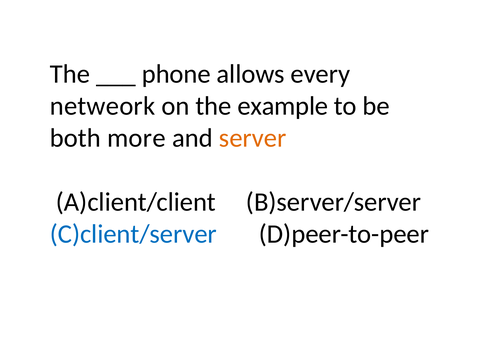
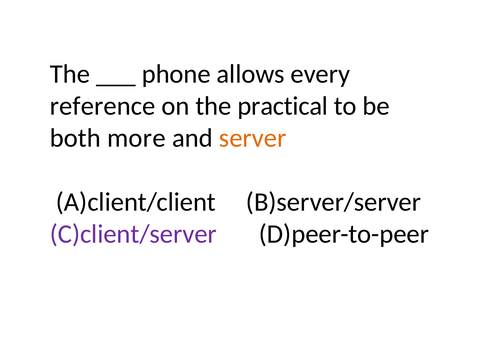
netweork: netweork -> reference
example: example -> practical
C)client/server colour: blue -> purple
